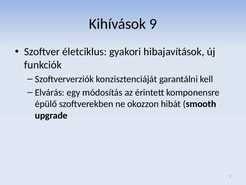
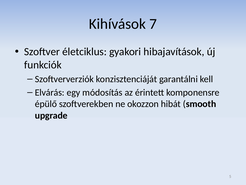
9: 9 -> 7
